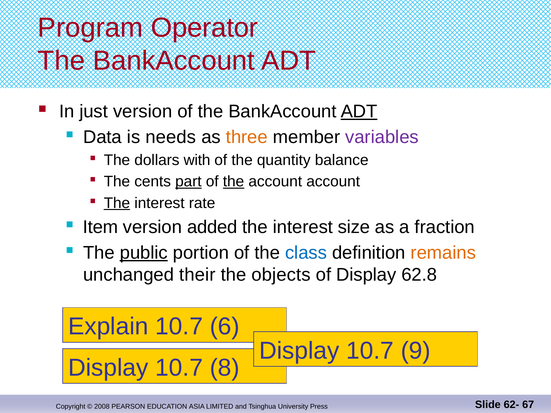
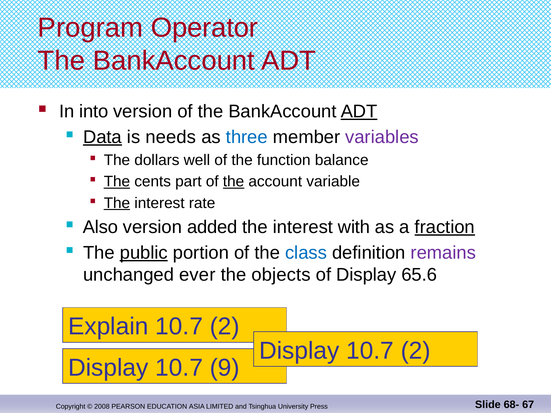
just: just -> into
Data underline: none -> present
three colour: orange -> blue
with: with -> well
quantity: quantity -> function
The at (117, 182) underline: none -> present
part underline: present -> none
account account: account -> variable
Item: Item -> Also
size: size -> with
fraction underline: none -> present
remains colour: orange -> purple
their: their -> ever
62.8: 62.8 -> 65.6
6 at (225, 327): 6 -> 2
Display 10.7 9: 9 -> 2
8: 8 -> 9
62-: 62- -> 68-
